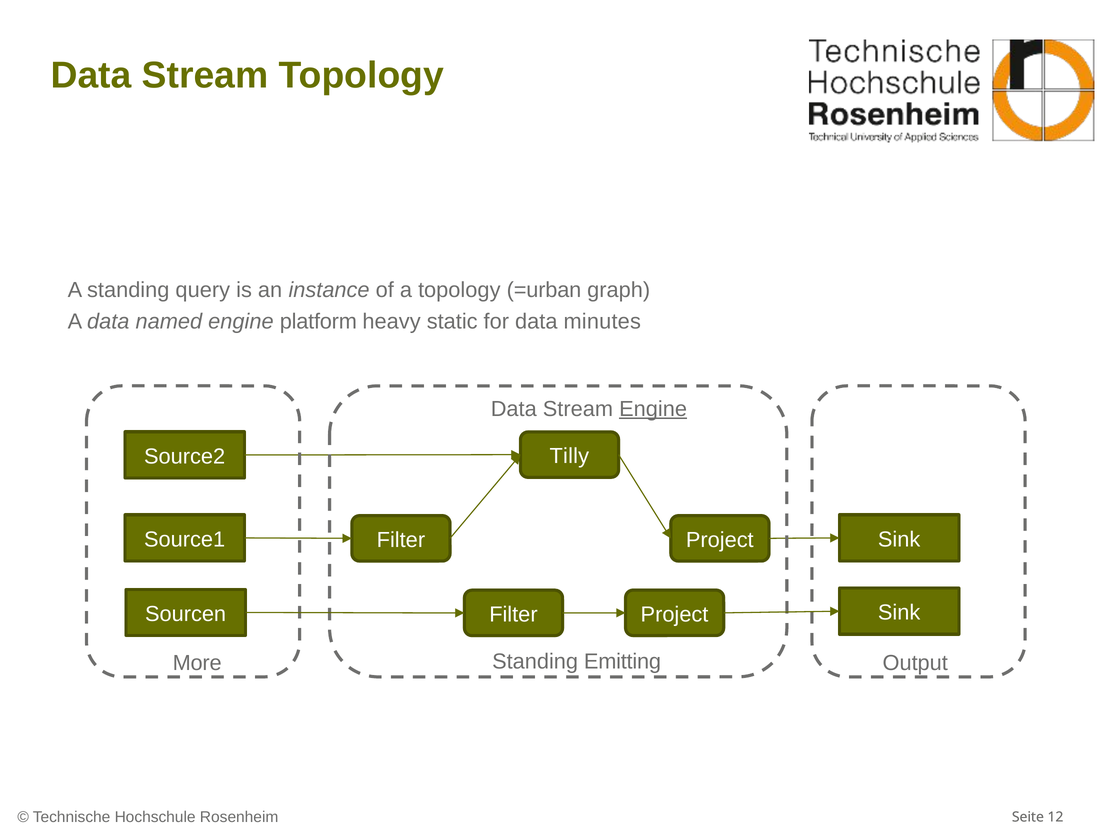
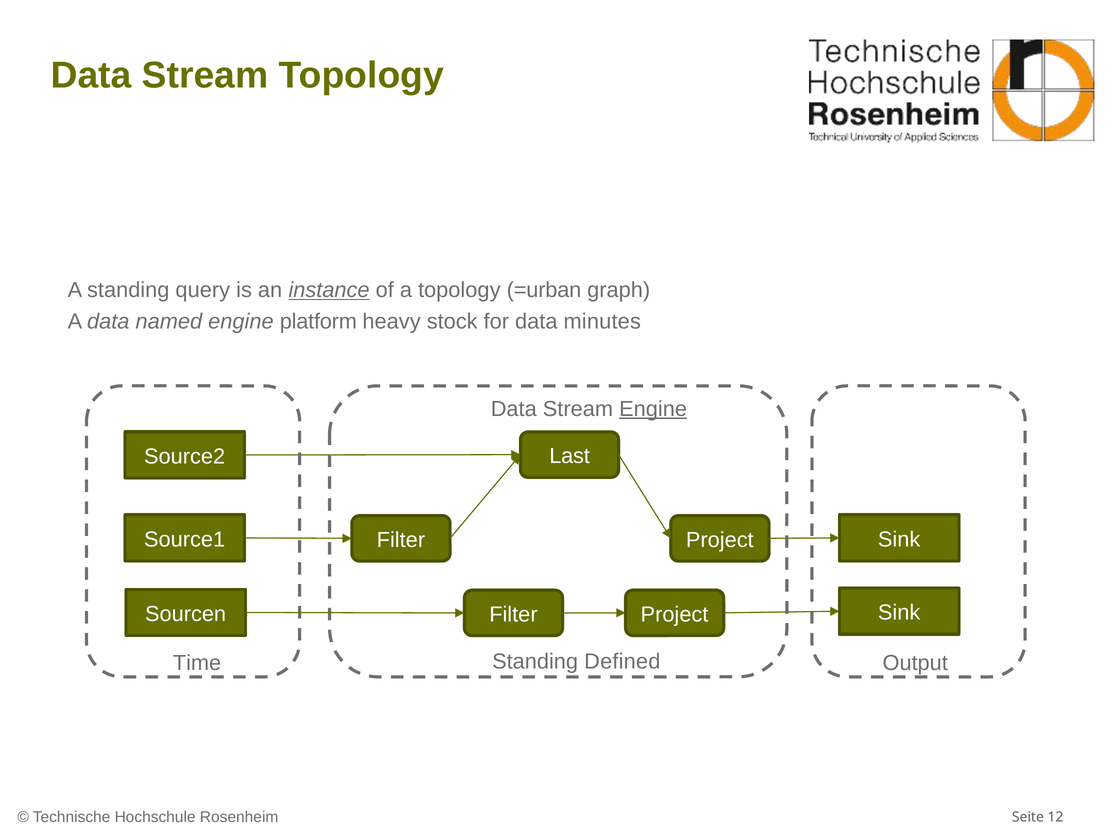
instance underline: none -> present
static: static -> stock
Tilly: Tilly -> Last
Emitting: Emitting -> Defined
More: More -> Time
